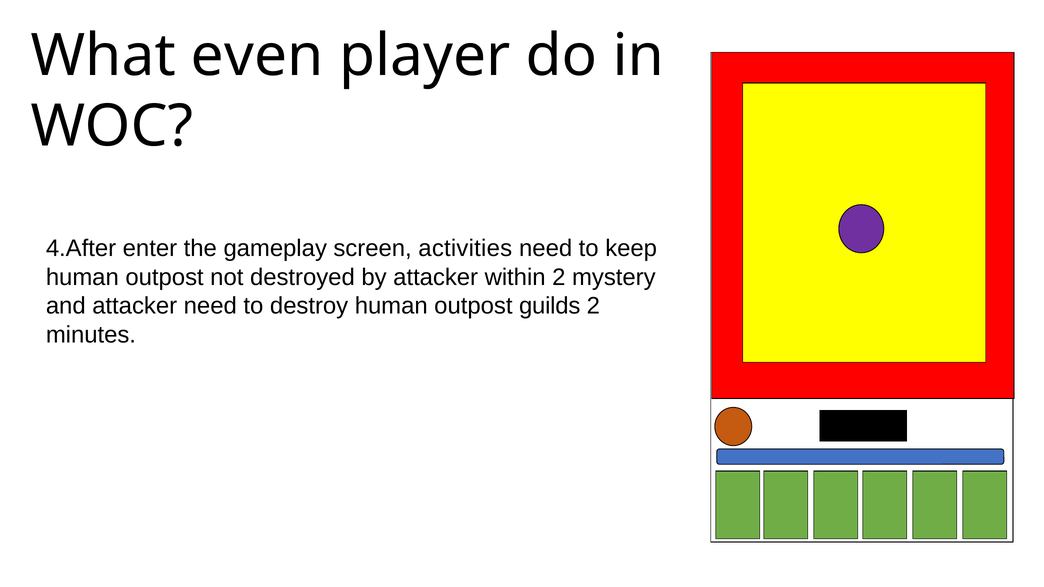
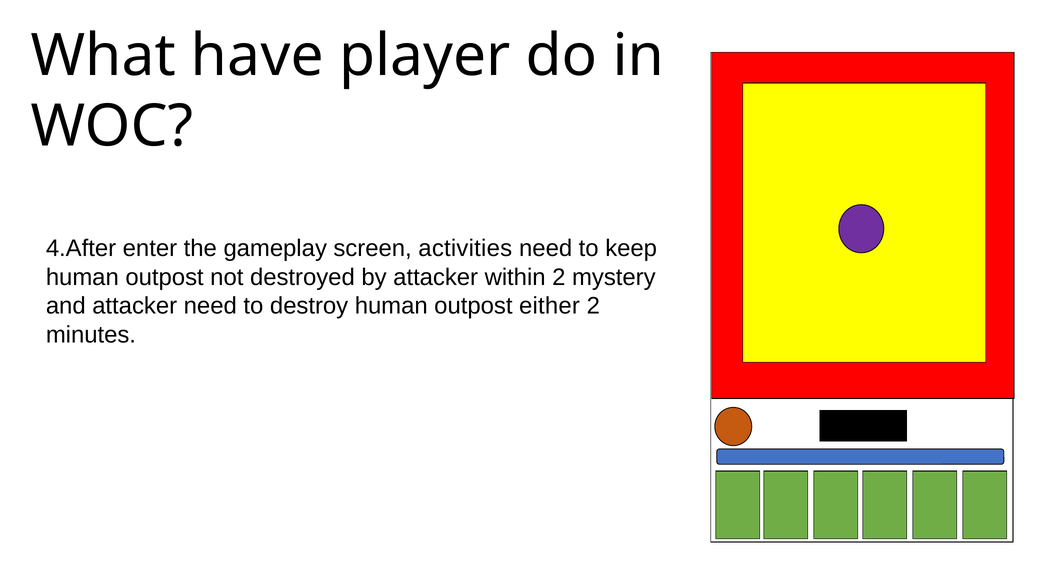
even: even -> have
guilds: guilds -> either
